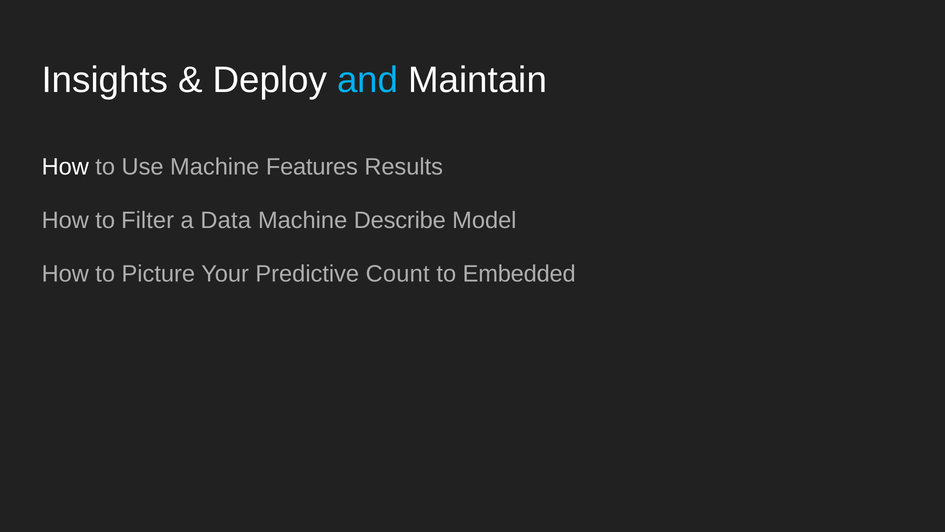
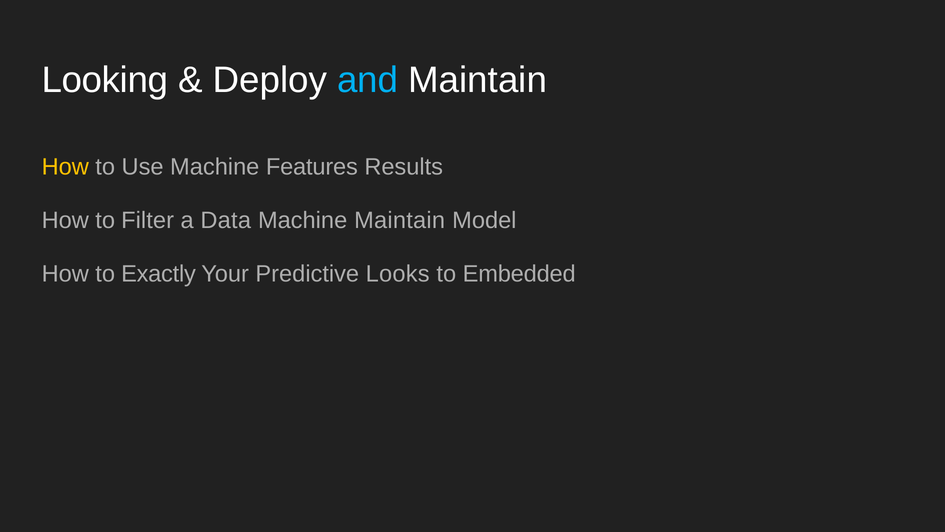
Insights: Insights -> Looking
How at (65, 167) colour: white -> yellow
Machine Describe: Describe -> Maintain
Picture: Picture -> Exactly
Count: Count -> Looks
